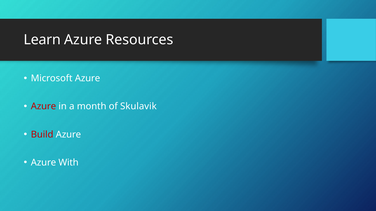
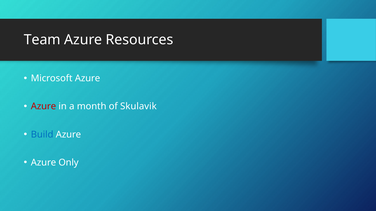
Learn: Learn -> Team
Build colour: red -> blue
With: With -> Only
